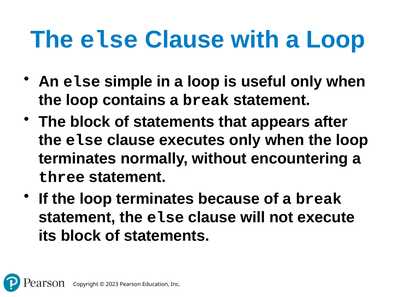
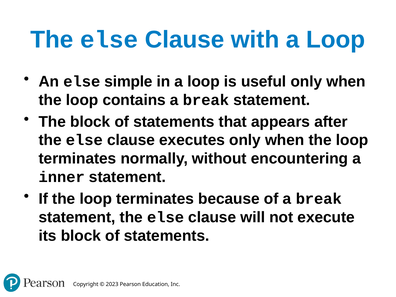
three: three -> inner
